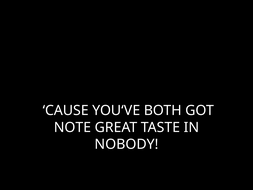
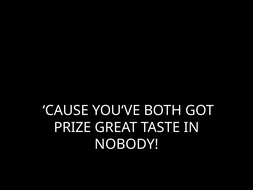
NOTE: NOTE -> PRIZE
